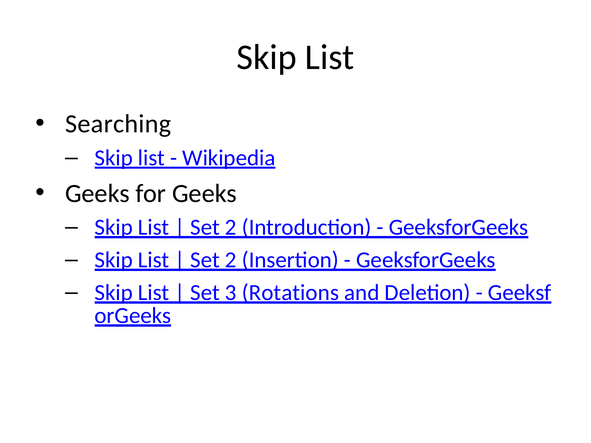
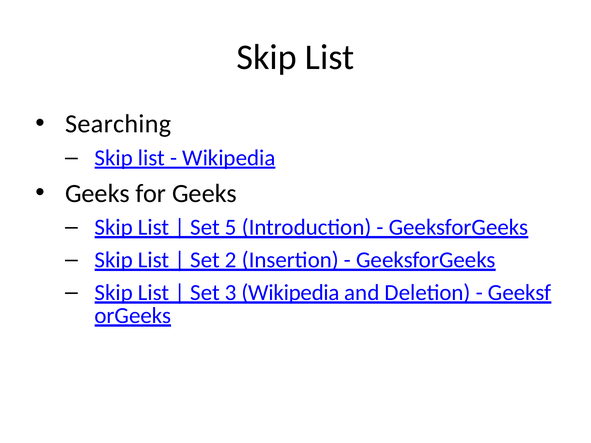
2 at (231, 227): 2 -> 5
3 Rotations: Rotations -> Wikipedia
